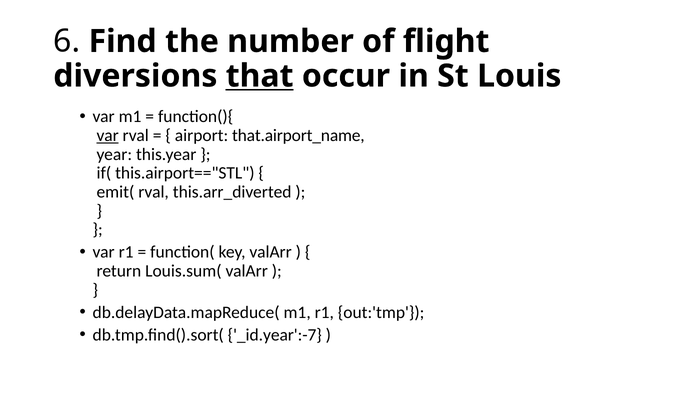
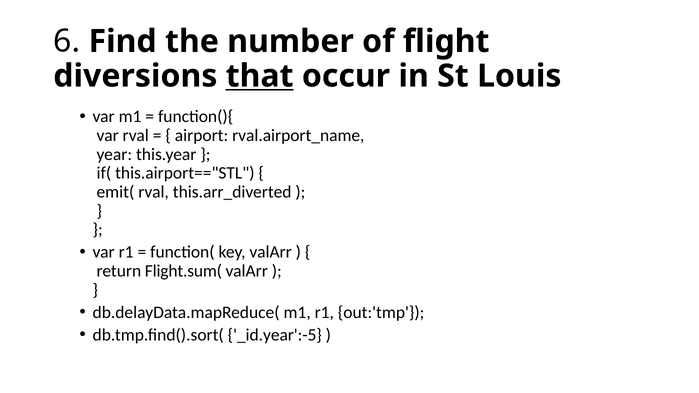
var at (108, 135) underline: present -> none
that.airport_name: that.airport_name -> rval.airport_name
Louis.sum(: Louis.sum( -> Flight.sum(
_id.year':-7: _id.year':-7 -> _id.year':-5
